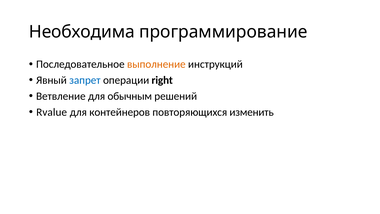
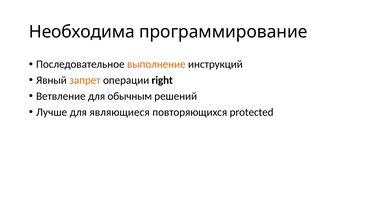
запрет colour: blue -> orange
Rvalue: Rvalue -> Лучше
контейнеров: контейнеров -> являющиеся
изменить: изменить -> protected
